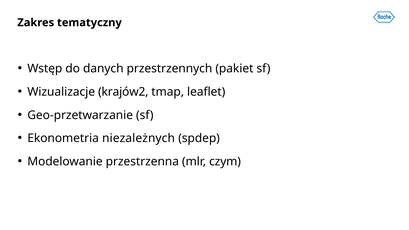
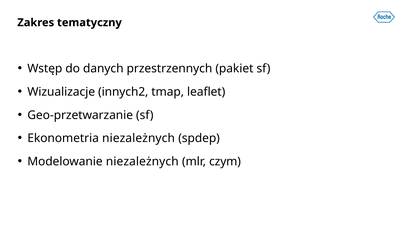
krajów2: krajów2 -> innych2
Modelowanie przestrzenna: przestrzenna -> niezależnych
